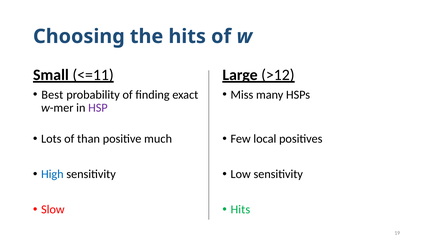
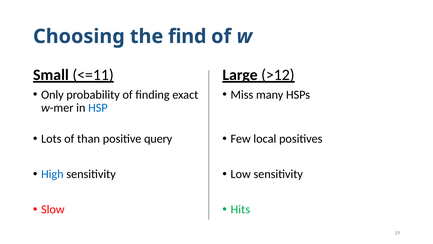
the hits: hits -> find
Best: Best -> Only
HSP colour: purple -> blue
much: much -> query
